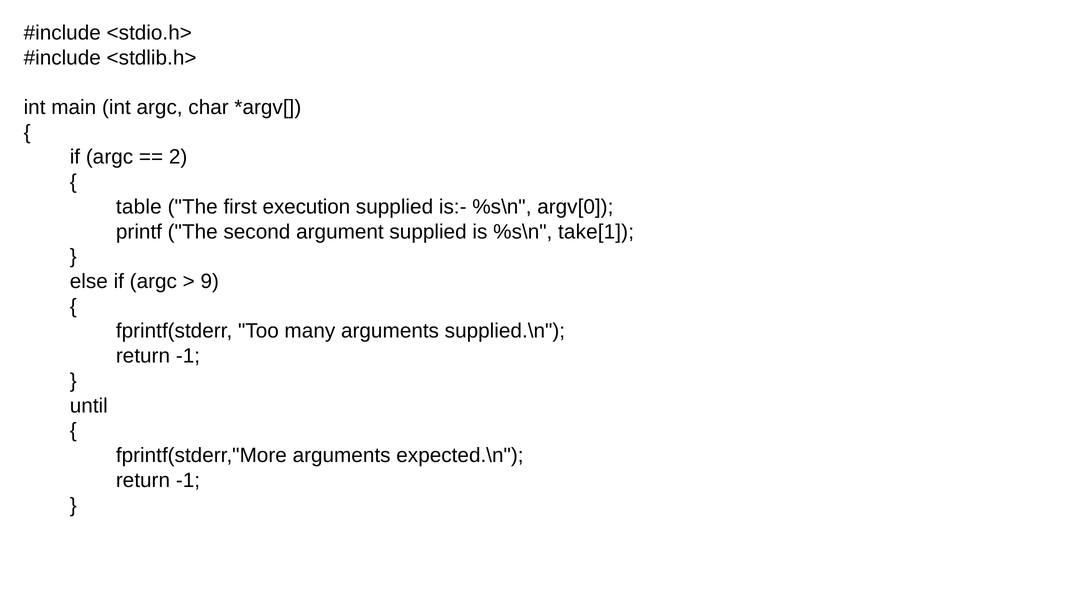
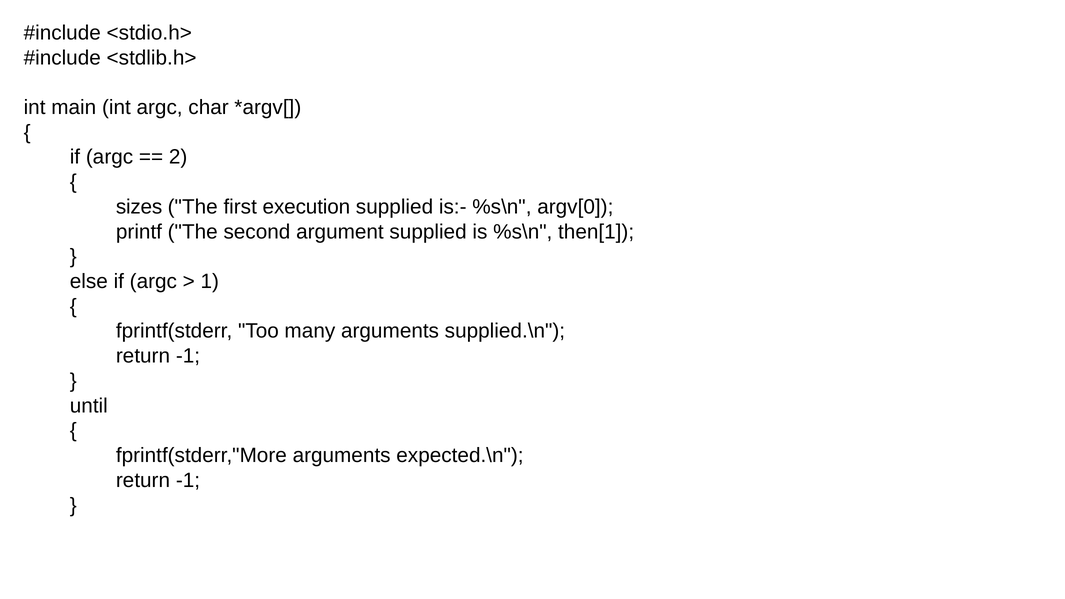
table: table -> sizes
take[1: take[1 -> then[1
9: 9 -> 1
